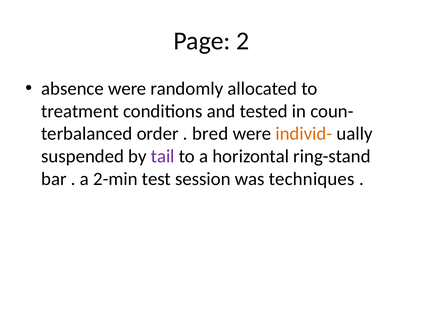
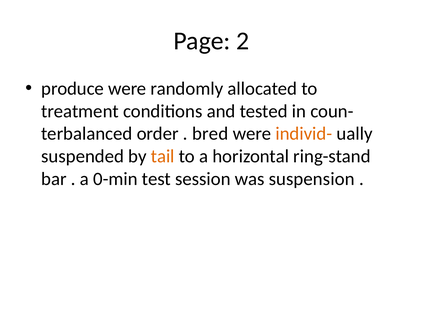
absence: absence -> produce
tail colour: purple -> orange
2-min: 2-min -> 0-min
techniques: techniques -> suspension
